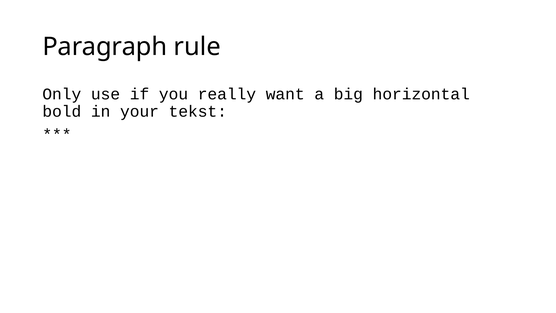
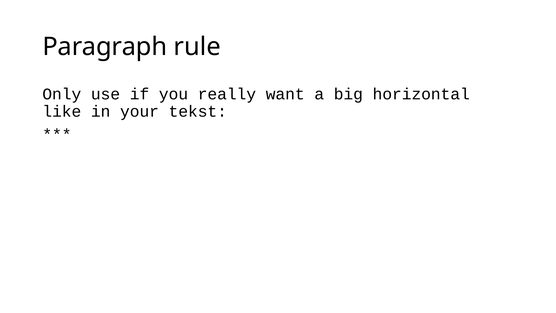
bold: bold -> like
